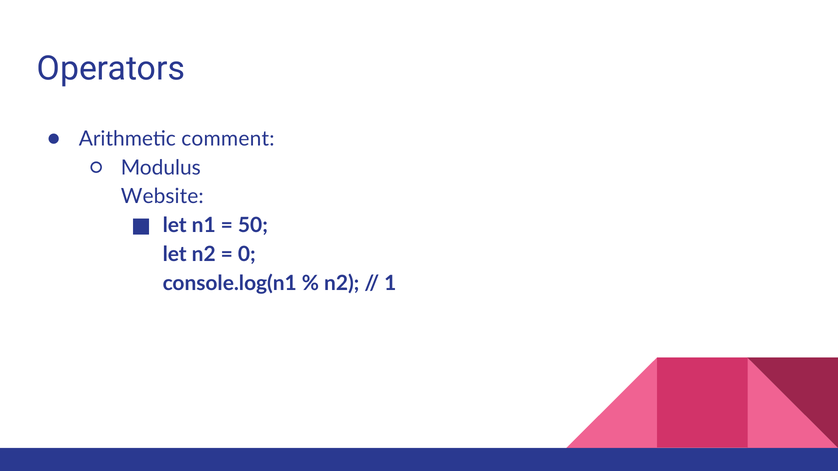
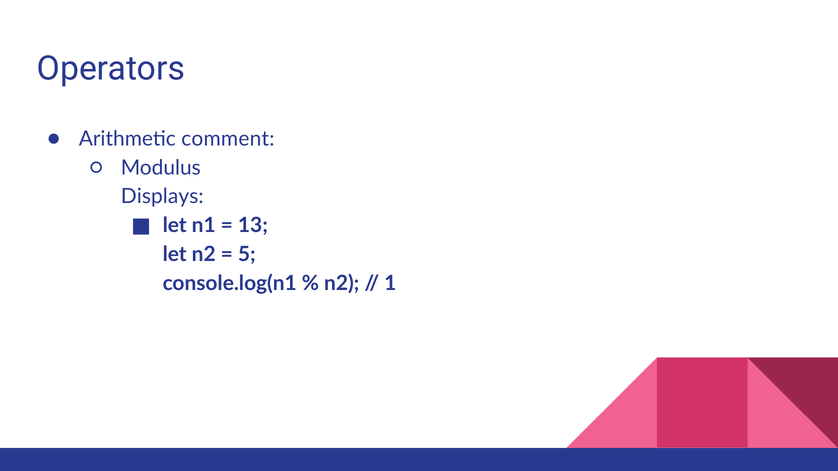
Website: Website -> Displays
50: 50 -> 13
0: 0 -> 5
